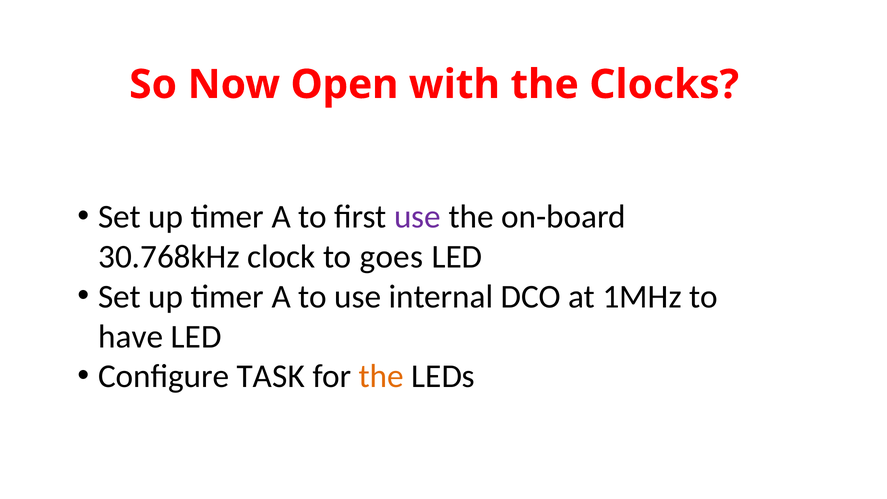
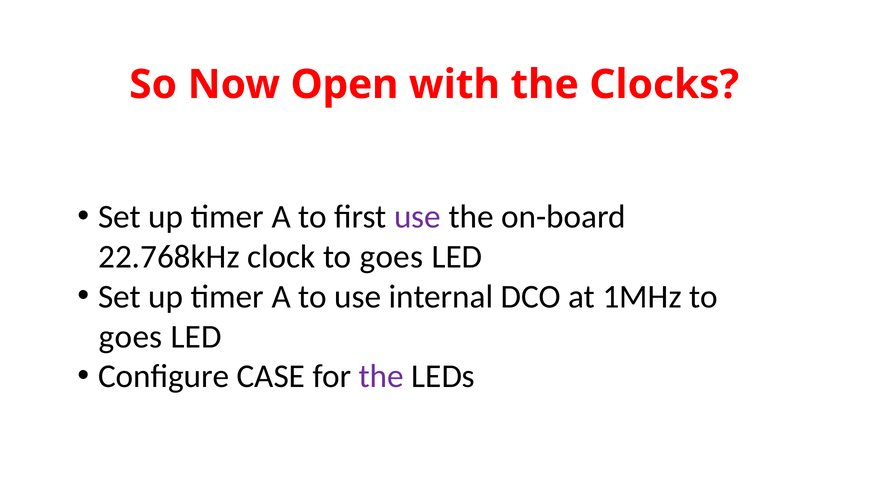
30.768kHz: 30.768kHz -> 22.768kHz
have at (131, 337): have -> goes
TASK: TASK -> CASE
the at (381, 376) colour: orange -> purple
